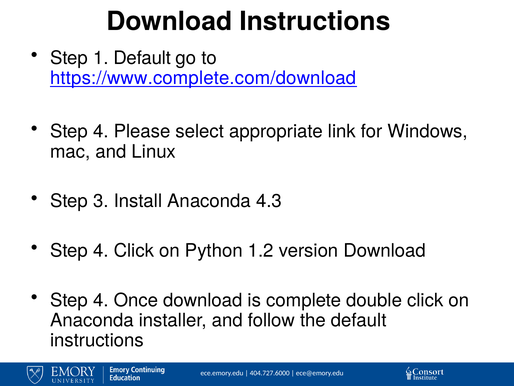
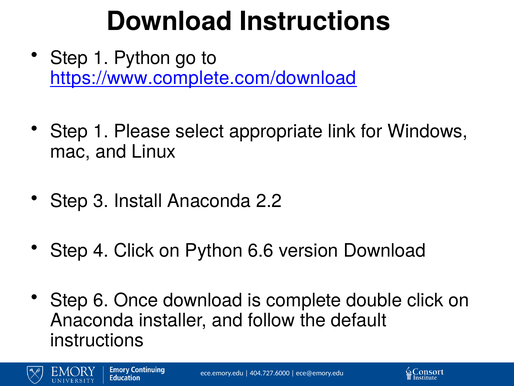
1 Default: Default -> Python
4 at (101, 131): 4 -> 1
4.3: 4.3 -> 2.2
1.2: 1.2 -> 6.6
4 at (101, 300): 4 -> 6
